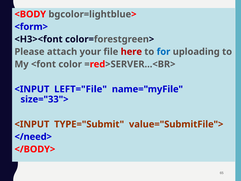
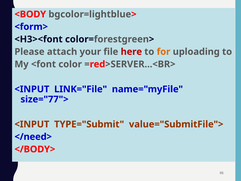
for colour: blue -> orange
LEFT="File: LEFT="File -> LINK="File
size="33">: size="33"> -> size="77">
